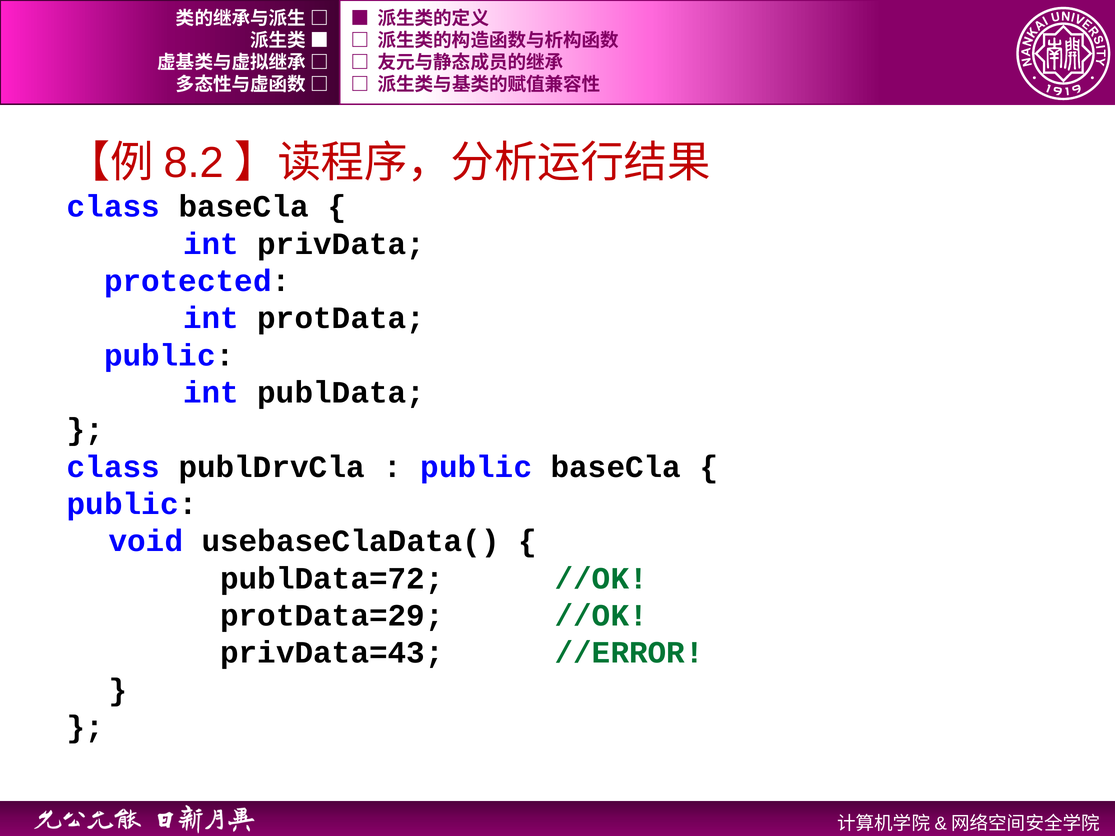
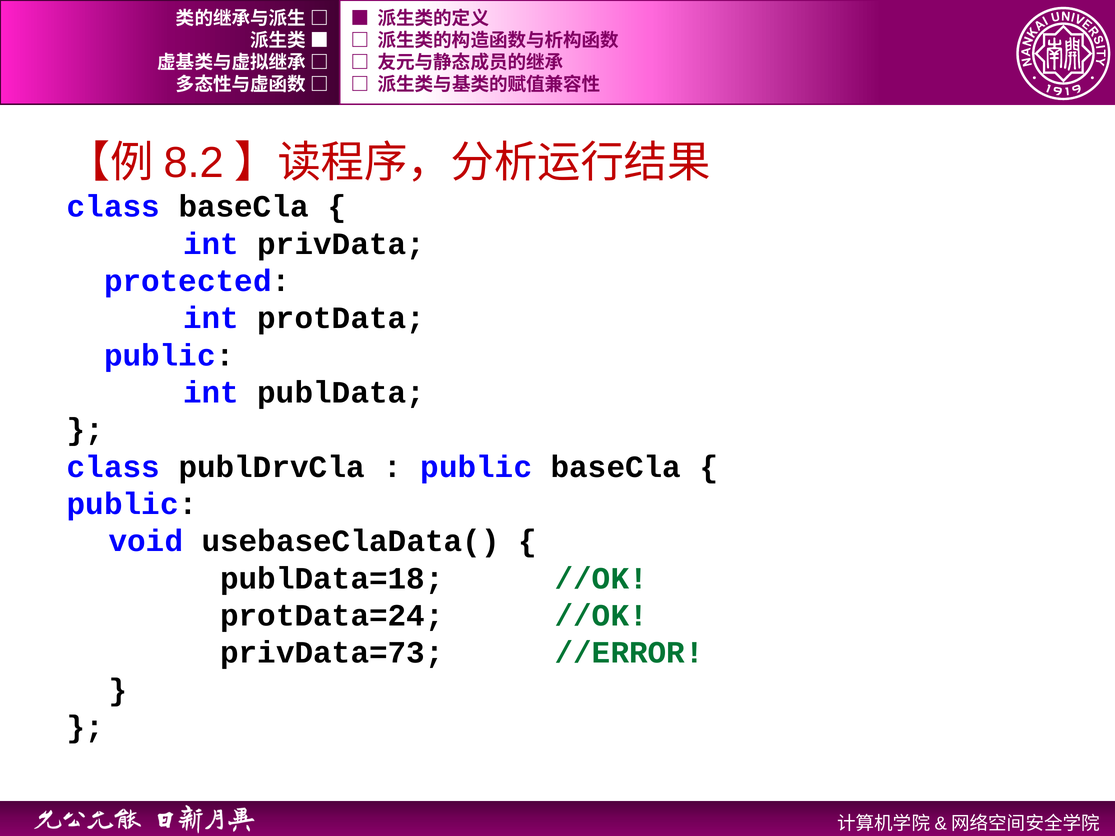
publData=72: publData=72 -> publData=18
protData=29: protData=29 -> protData=24
privData=43: privData=43 -> privData=73
